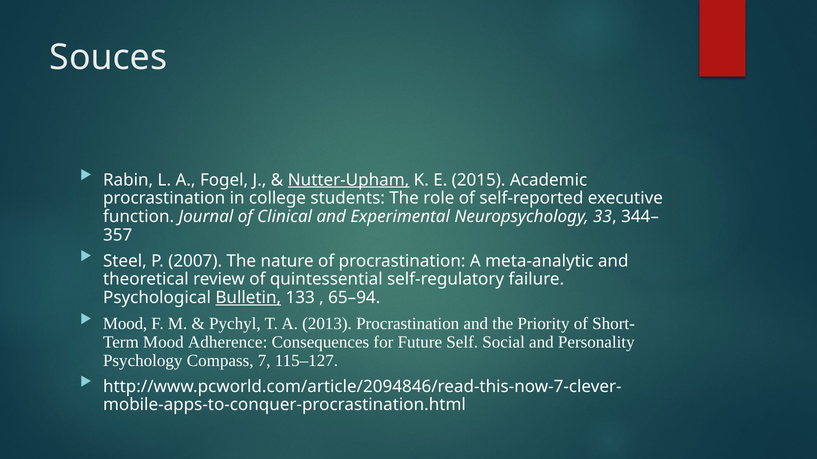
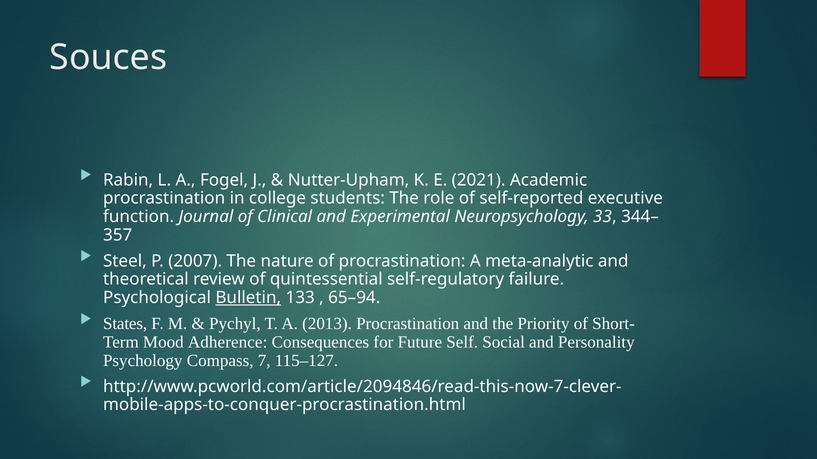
Nutter-Upham underline: present -> none
2015: 2015 -> 2021
Mood at (125, 324): Mood -> States
